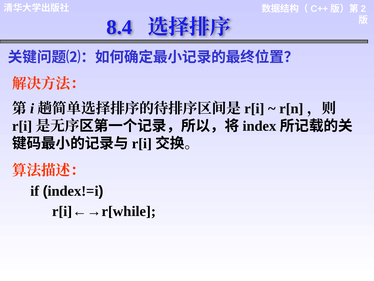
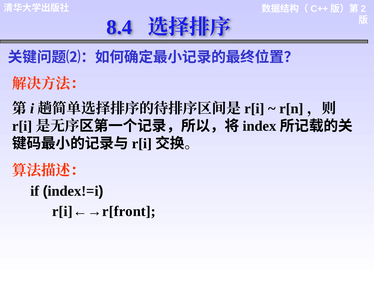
r[i]←→r[while: r[i]←→r[while -> r[i]←→r[front
